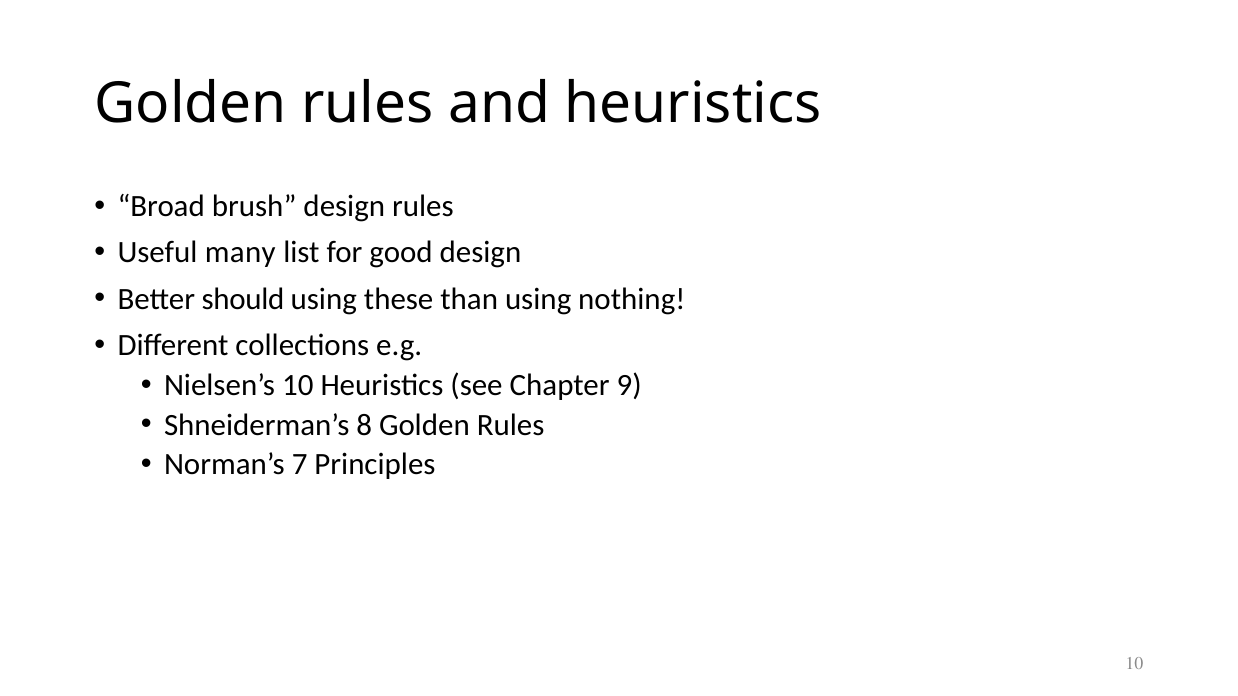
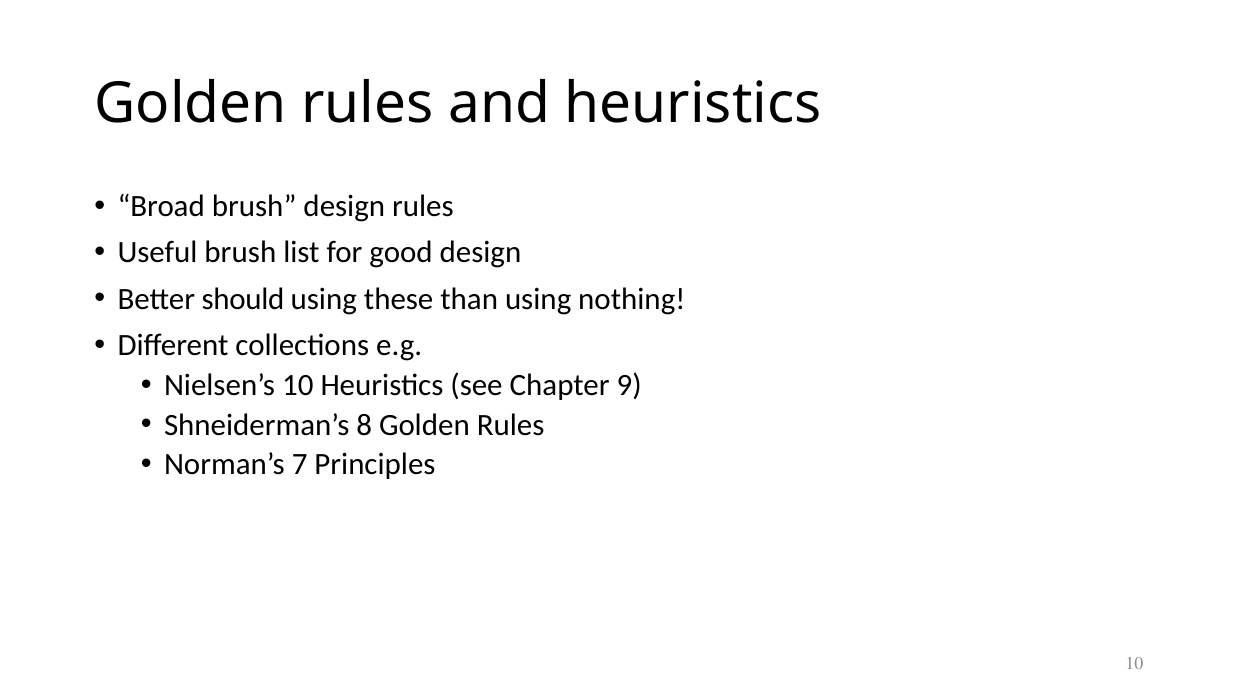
Useful many: many -> brush
